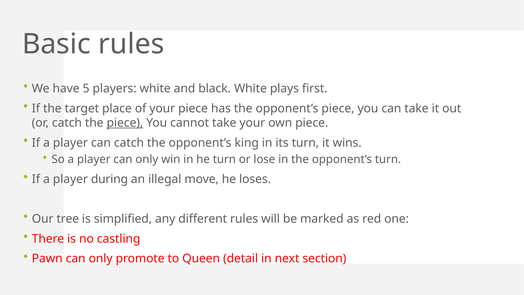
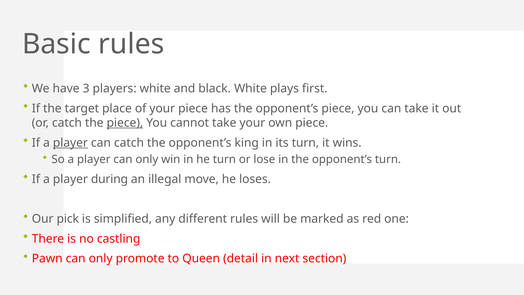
5: 5 -> 3
player at (70, 143) underline: none -> present
tree: tree -> pick
